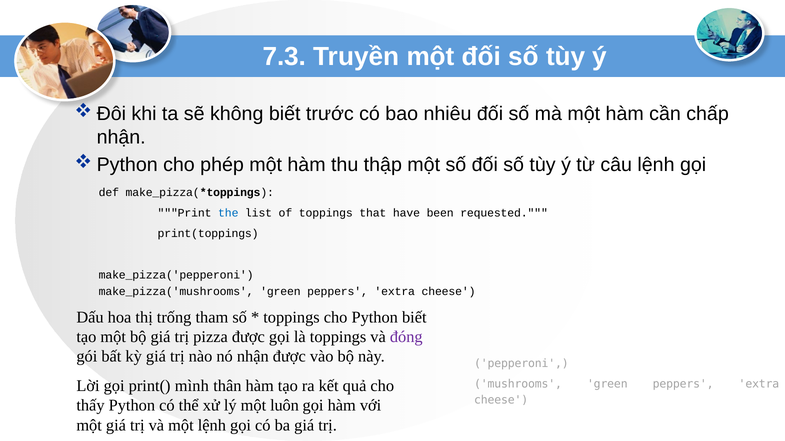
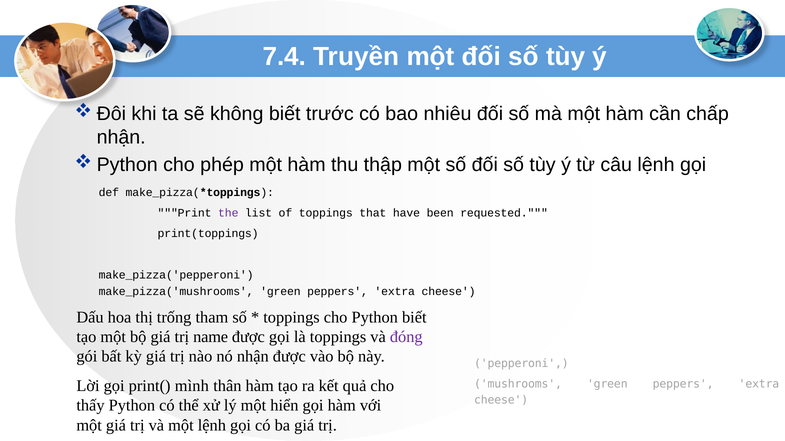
7.3: 7.3 -> 7.4
the colour: blue -> purple
pizza: pizza -> name
luôn: luôn -> hiển
